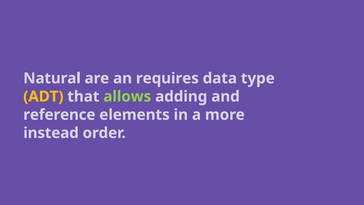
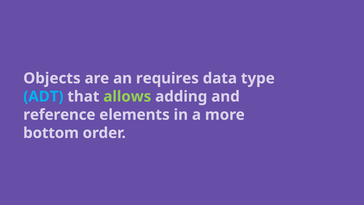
Natural: Natural -> Objects
ADT colour: yellow -> light blue
instead: instead -> bottom
